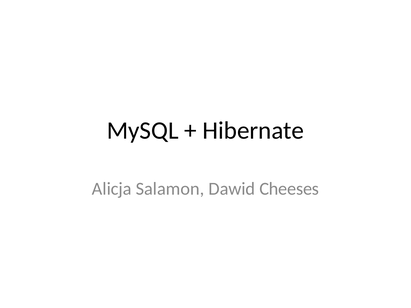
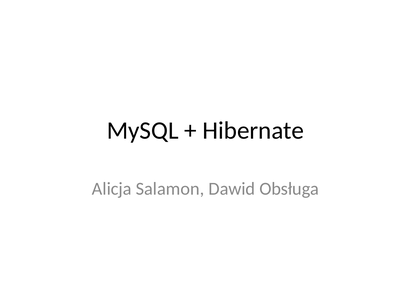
Cheeses: Cheeses -> Obsługa
